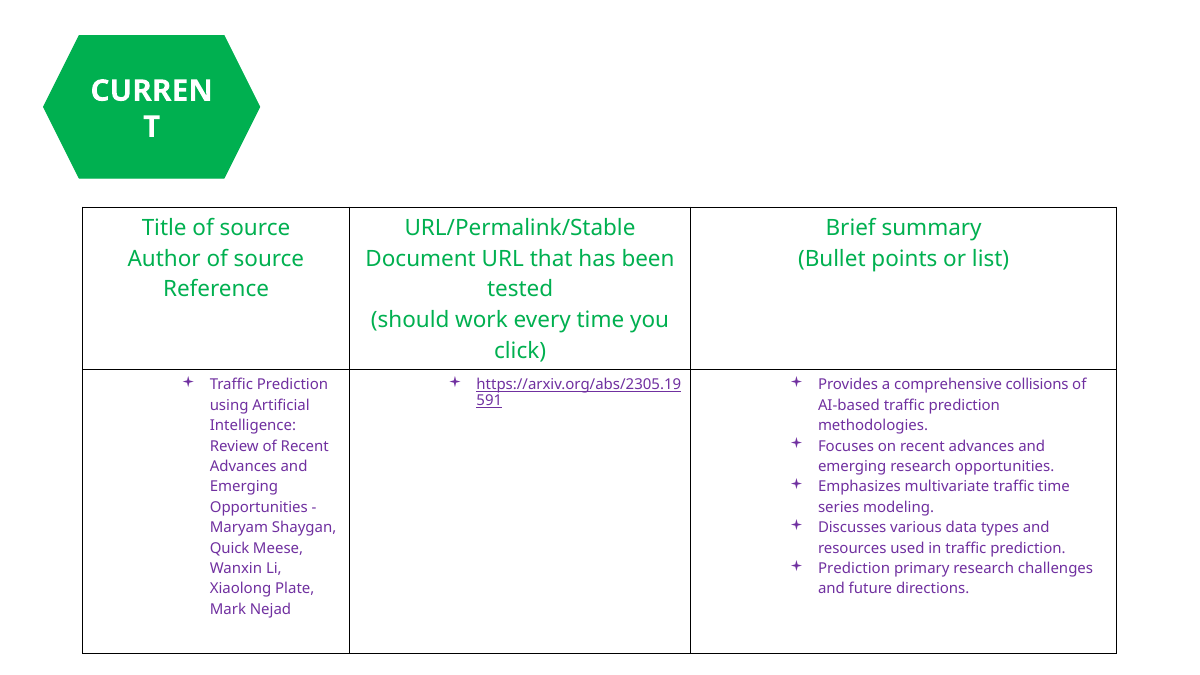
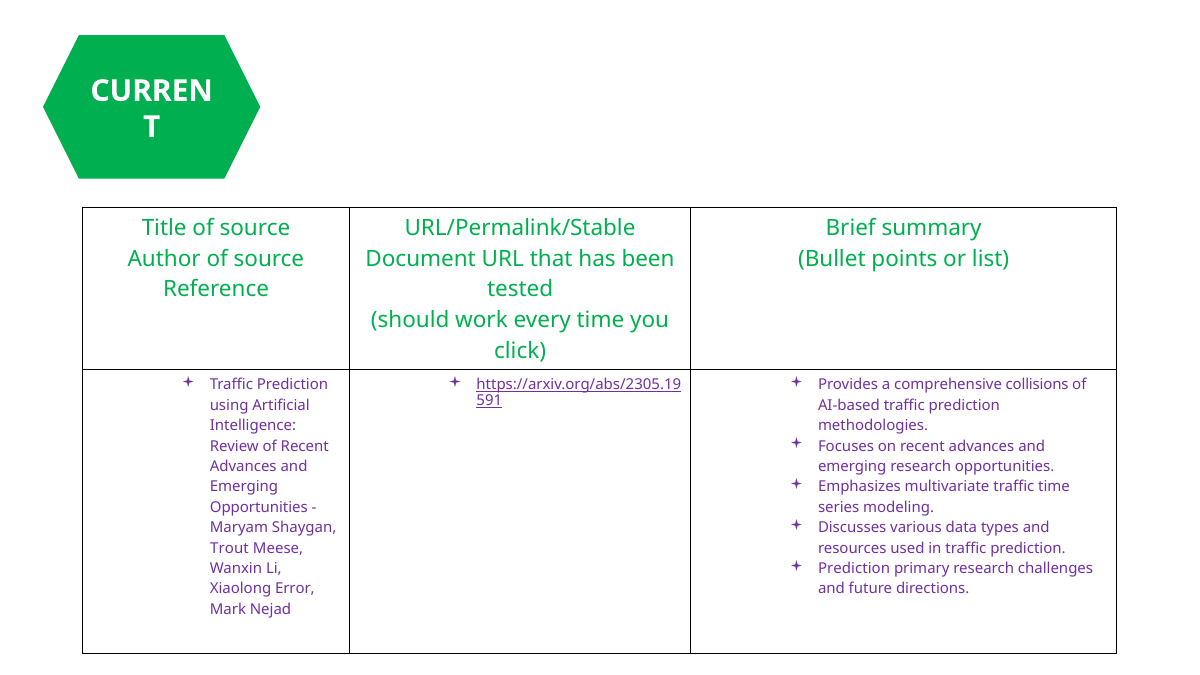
Quick: Quick -> Trout
Plate: Plate -> Error
